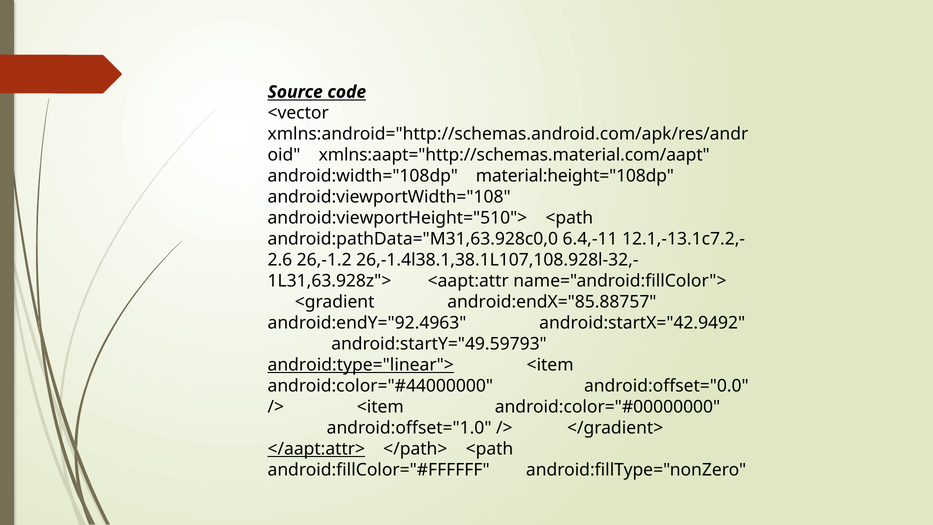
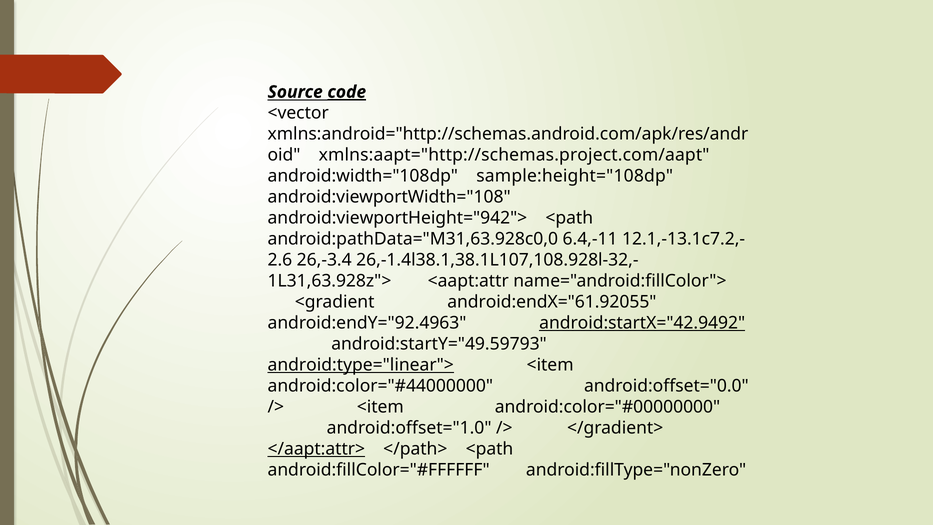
code underline: none -> present
xmlns:aapt="http://schemas.material.com/aapt: xmlns:aapt="http://schemas.material.com/aapt -> xmlns:aapt="http://schemas.project.com/aapt
material:height="108dp: material:height="108dp -> sample:height="108dp
android:viewportHeight="510">: android:viewportHeight="510"> -> android:viewportHeight="942">
26,-1.2: 26,-1.2 -> 26,-3.4
android:endX="85.88757: android:endX="85.88757 -> android:endX="61.92055
android:startX="42.9492 underline: none -> present
